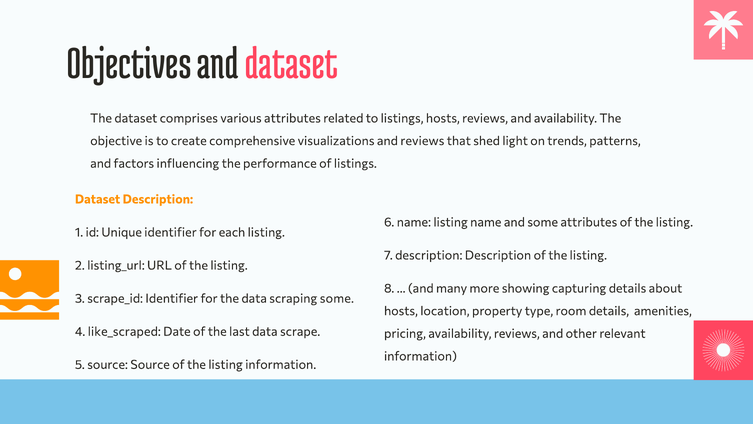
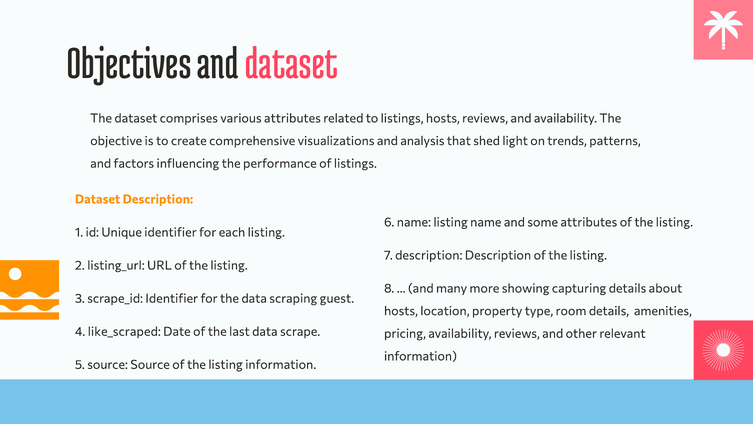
and reviews: reviews -> analysis
scraping some: some -> guest
